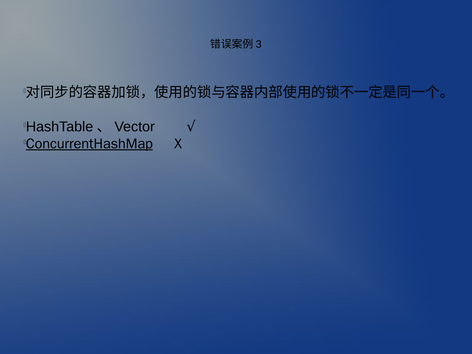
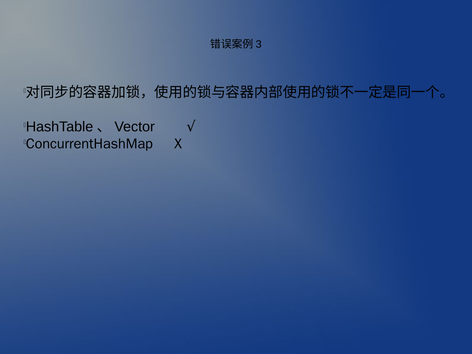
ConcurrentHashMap underline: present -> none
